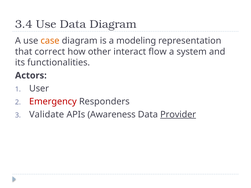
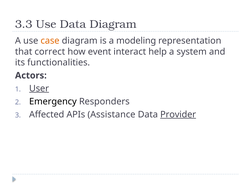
3.4: 3.4 -> 3.3
other: other -> event
flow: flow -> help
User underline: none -> present
Emergency colour: red -> black
Validate: Validate -> Affected
Awareness: Awareness -> Assistance
